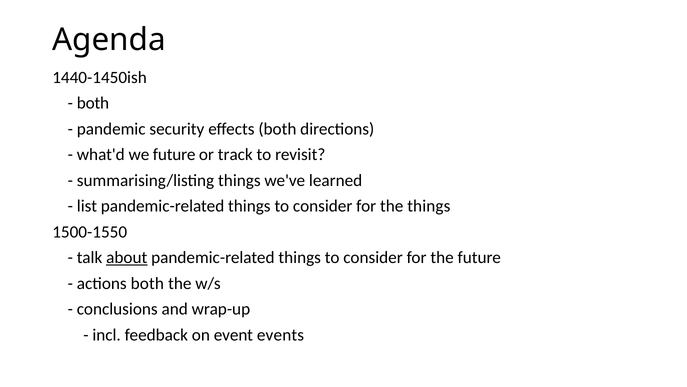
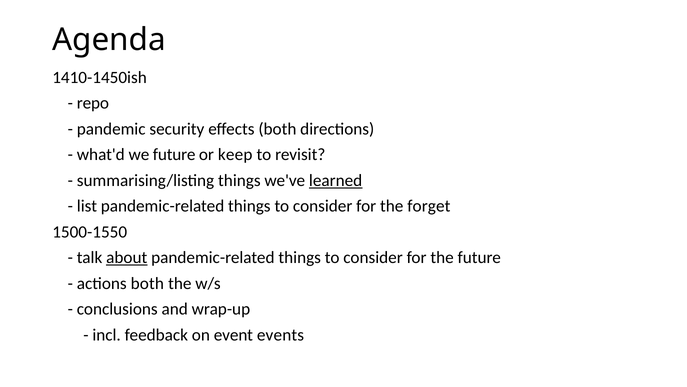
1440-1450ish: 1440-1450ish -> 1410-1450ish
both at (93, 103): both -> repo
track: track -> keep
learned underline: none -> present
the things: things -> forget
